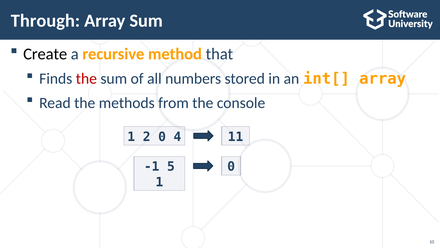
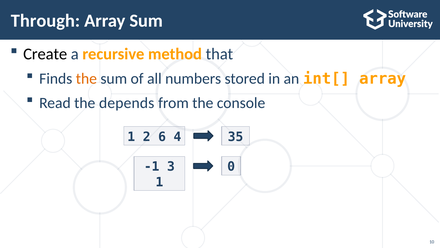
the at (86, 79) colour: red -> orange
methods: methods -> depends
2 0: 0 -> 6
11: 11 -> 35
5: 5 -> 3
